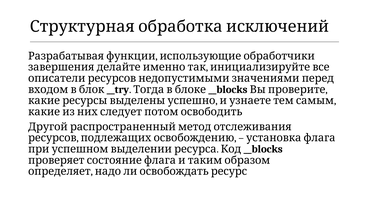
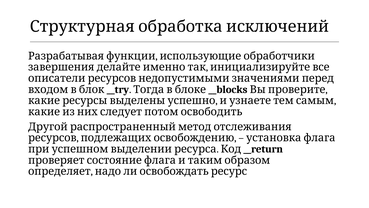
Код __blocks: __blocks -> __return
